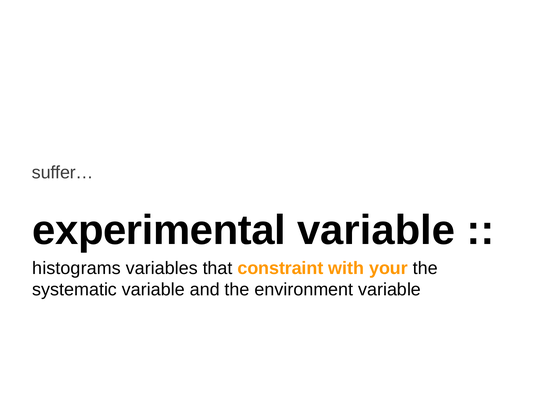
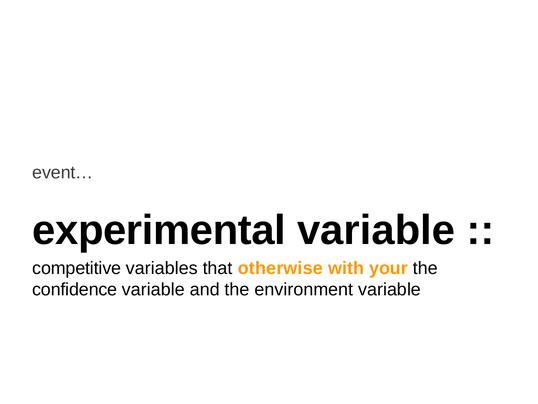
suffer…: suffer… -> event…
histograms: histograms -> competitive
constraint: constraint -> otherwise
systematic: systematic -> confidence
